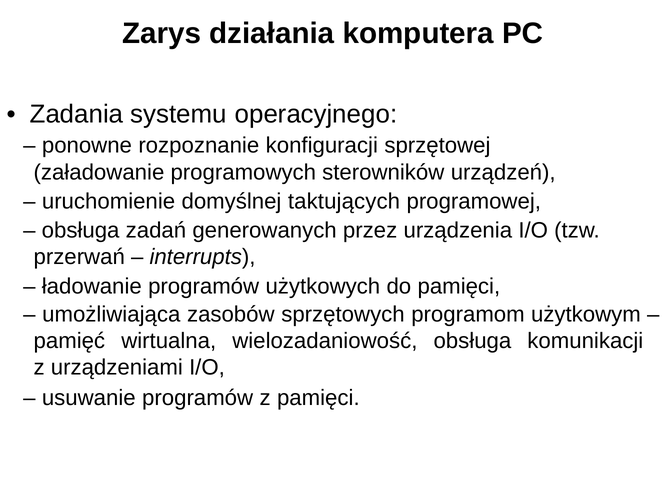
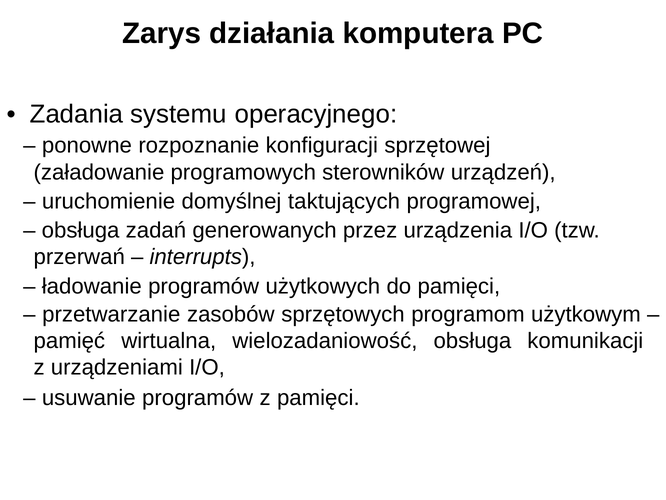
umożliwiająca: umożliwiająca -> przetwarzanie
